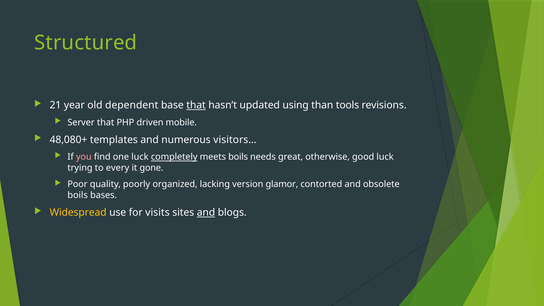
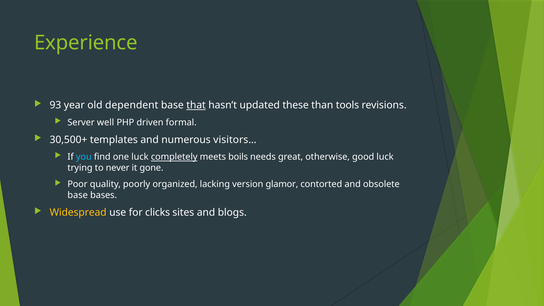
Structured: Structured -> Experience
21: 21 -> 93
using: using -> these
Server that: that -> well
mobile: mobile -> formal
48,080+: 48,080+ -> 30,500+
you colour: pink -> light blue
every: every -> never
boils at (78, 195): boils -> base
visits: visits -> clicks
and at (206, 212) underline: present -> none
